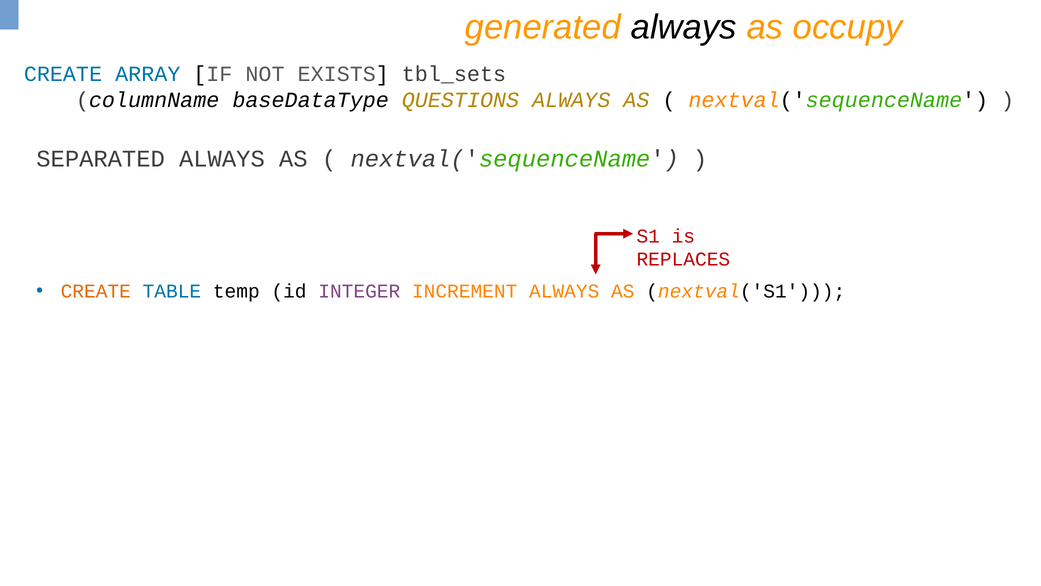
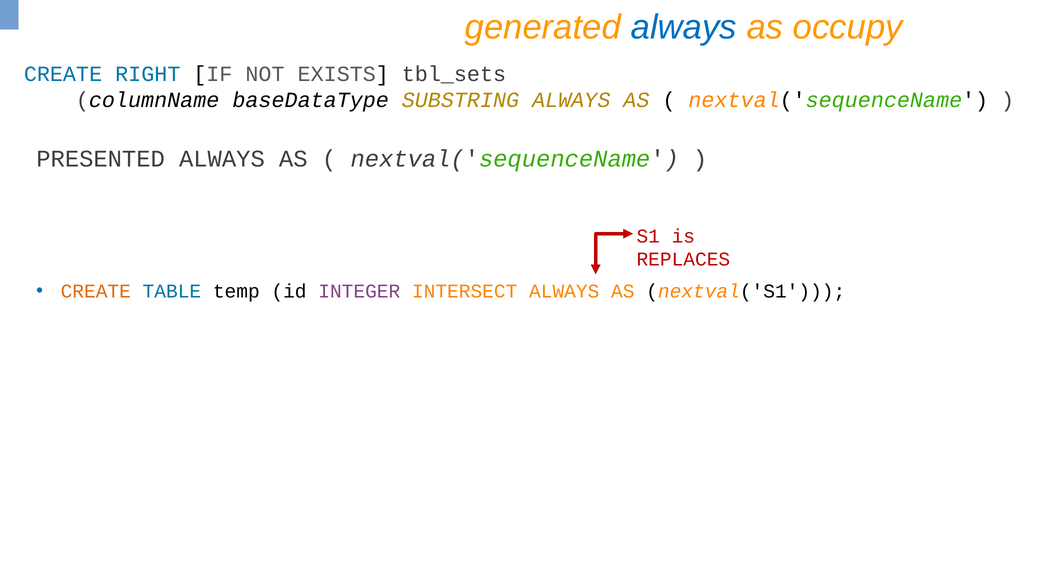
always at (684, 27) colour: black -> blue
ARRAY: ARRAY -> RIGHT
QUESTIONS: QUESTIONS -> SUBSTRING
SEPARATED: SEPARATED -> PRESENTED
INCREMENT: INCREMENT -> INTERSECT
